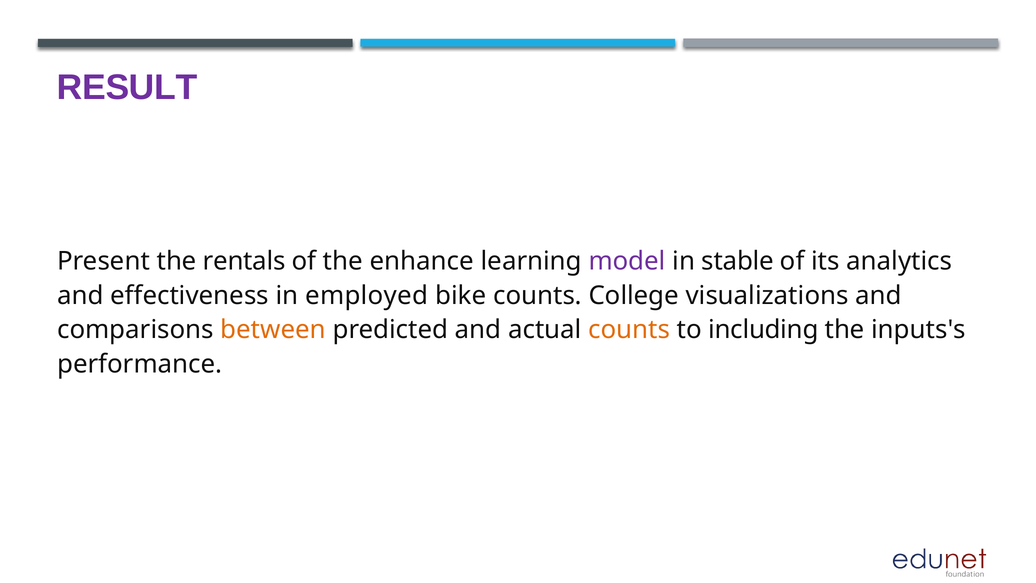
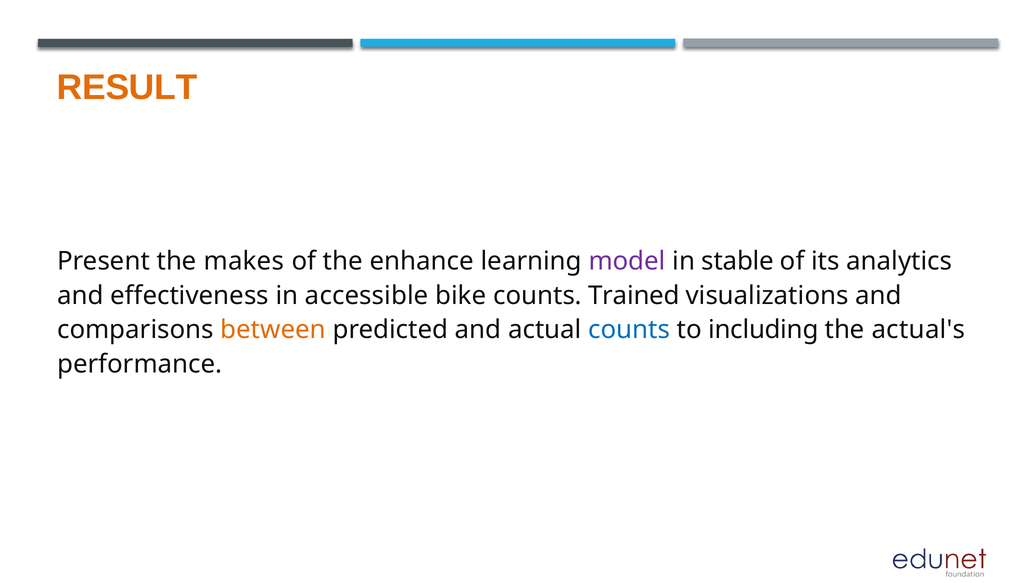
RESULT colour: purple -> orange
rentals: rentals -> makes
employed: employed -> accessible
College: College -> Trained
counts at (629, 330) colour: orange -> blue
inputs's: inputs's -> actual's
